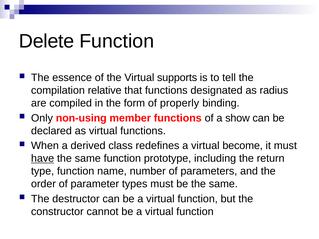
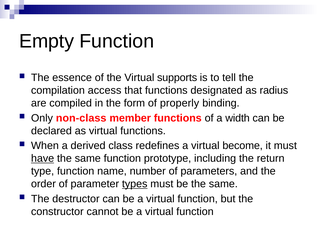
Delete: Delete -> Empty
relative: relative -> access
non-using: non-using -> non-class
show: show -> width
types underline: none -> present
